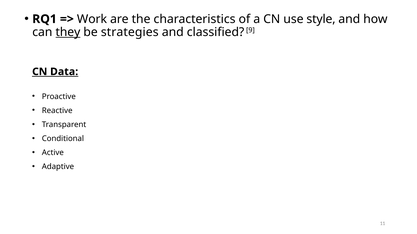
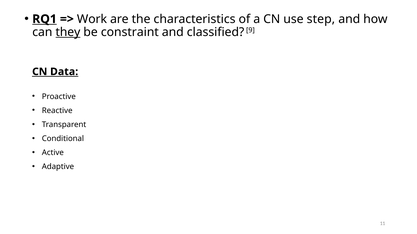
RQ1 underline: none -> present
style: style -> step
strategies: strategies -> constraint
